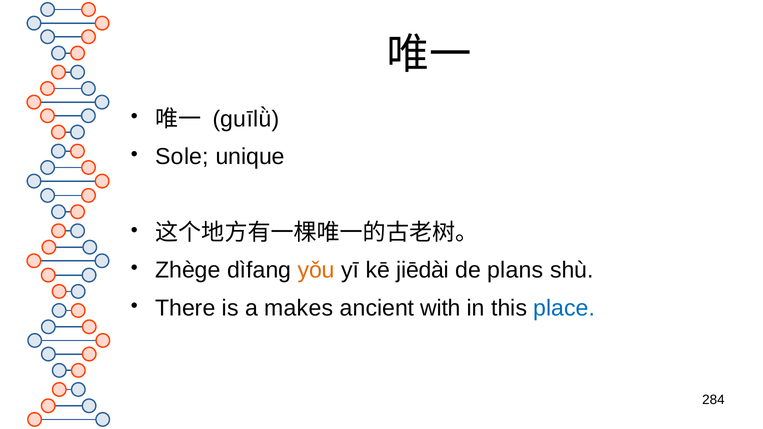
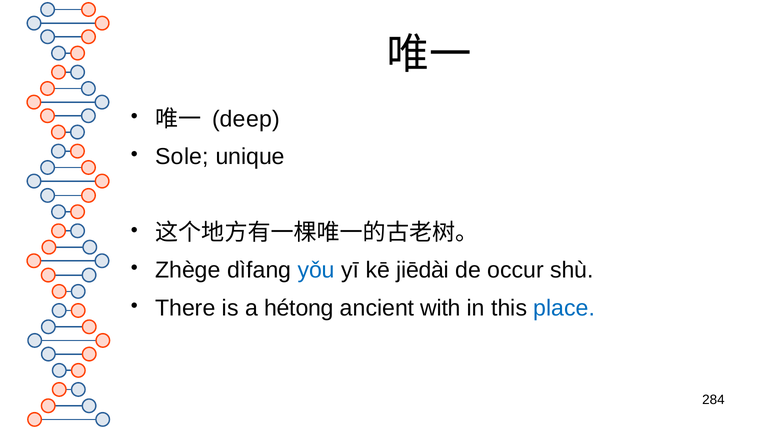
guīlǜ: guīlǜ -> deep
yǒu colour: orange -> blue
plans: plans -> occur
makes: makes -> hétong
